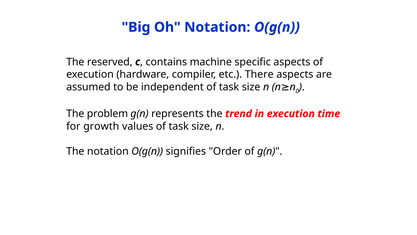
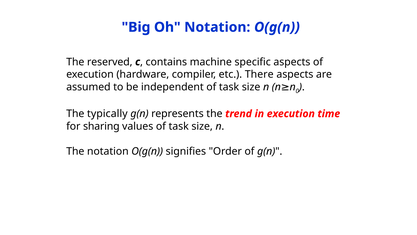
problem: problem -> typically
growth: growth -> sharing
